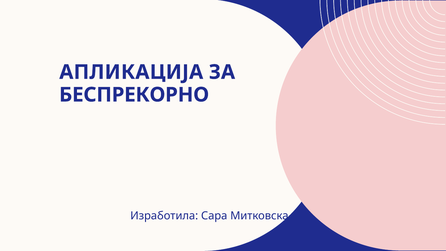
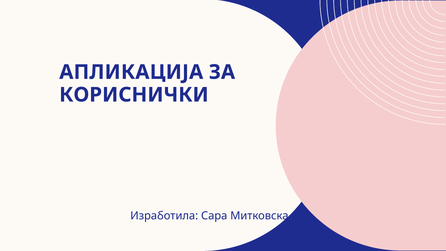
БЕСПРЕКОРНО: БЕСПРЕКОРНО -> КОРИСНИЧКИ
